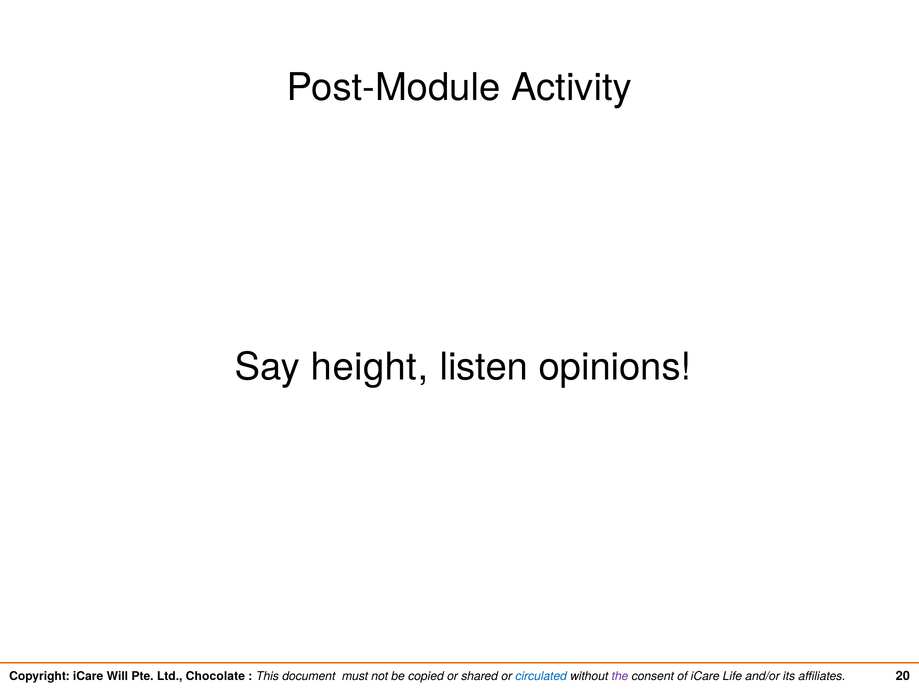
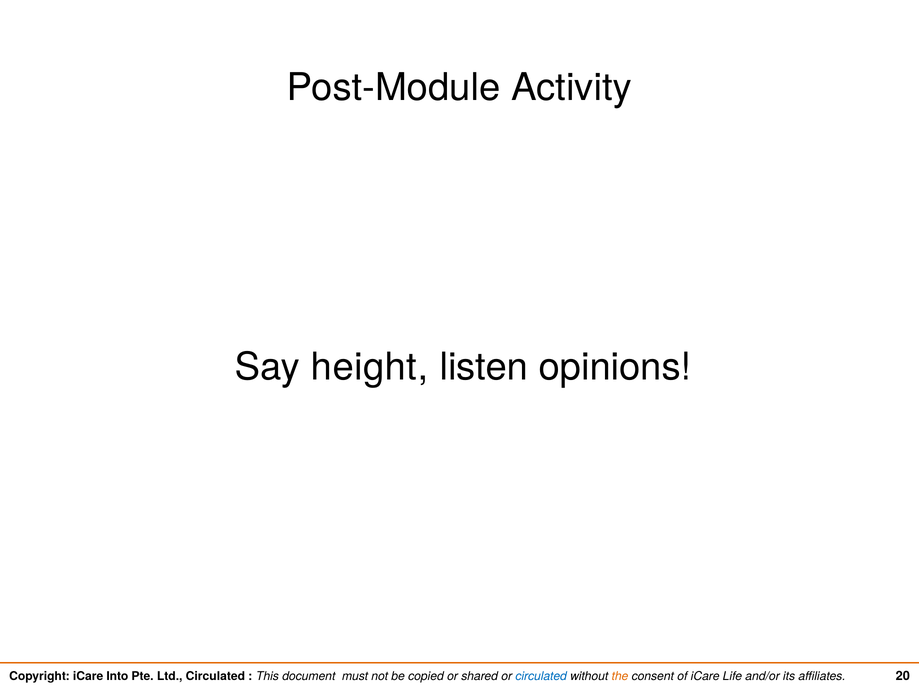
Will: Will -> Into
Ltd Chocolate: Chocolate -> Circulated
the colour: purple -> orange
